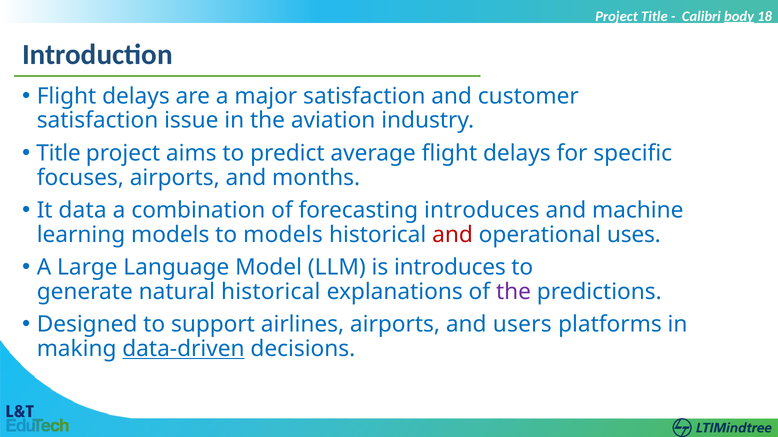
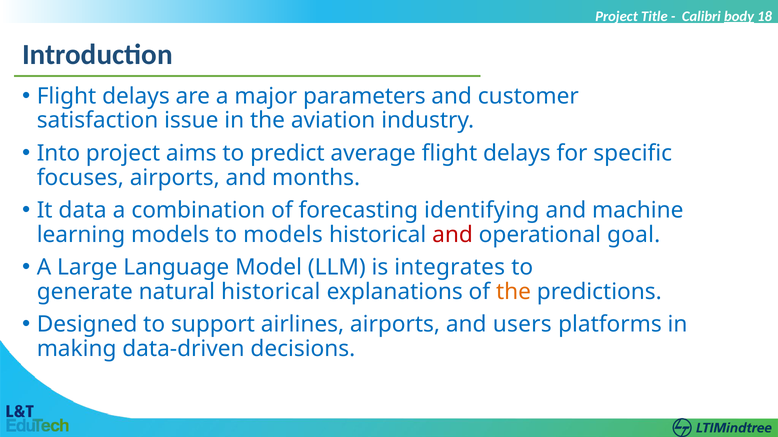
major satisfaction: satisfaction -> parameters
Title at (59, 153): Title -> Into
forecasting introduces: introduces -> identifying
uses: uses -> goal
is introduces: introduces -> integrates
the at (514, 292) colour: purple -> orange
data-driven underline: present -> none
